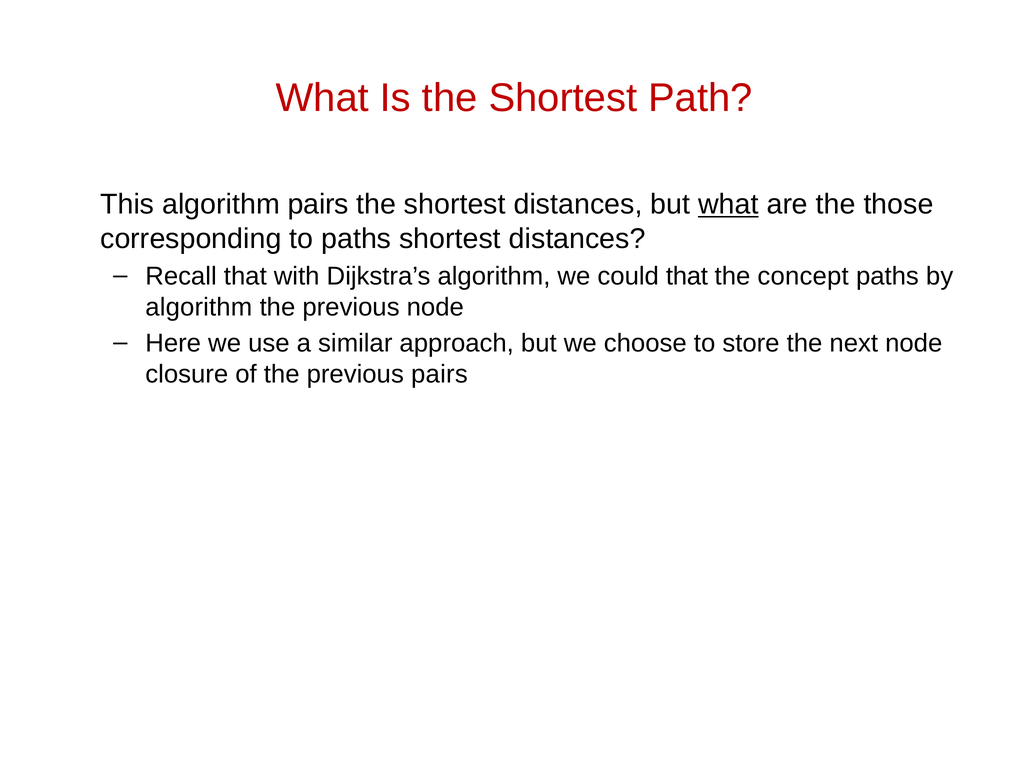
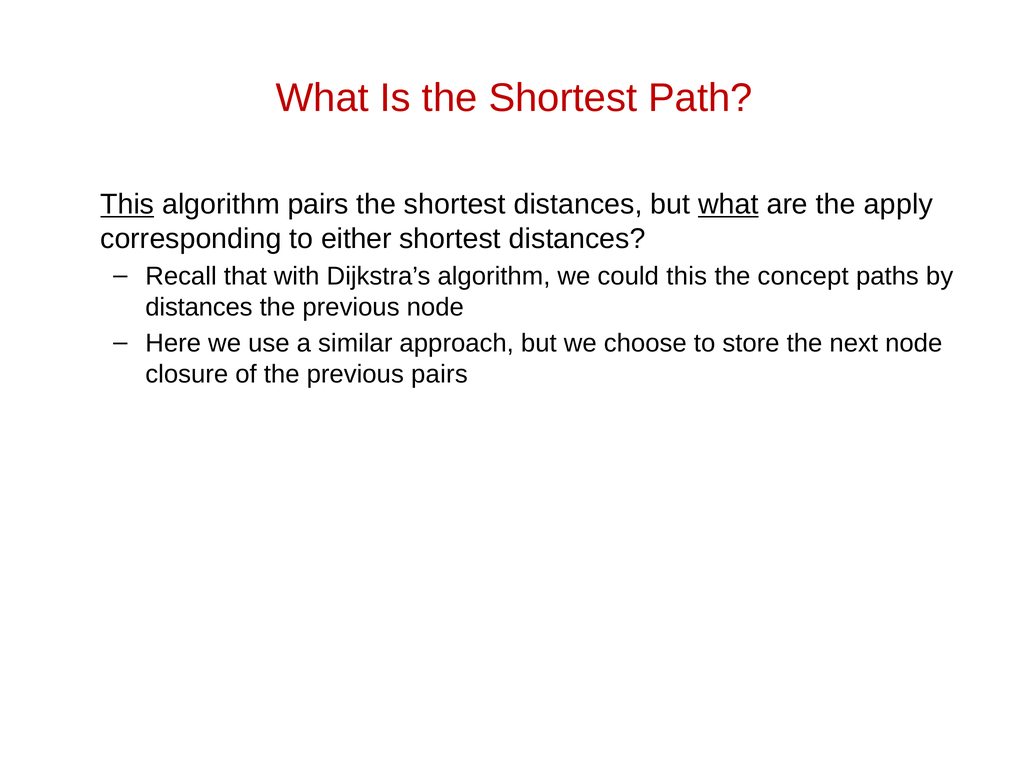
This at (127, 204) underline: none -> present
those: those -> apply
to paths: paths -> either
could that: that -> this
algorithm at (199, 307): algorithm -> distances
